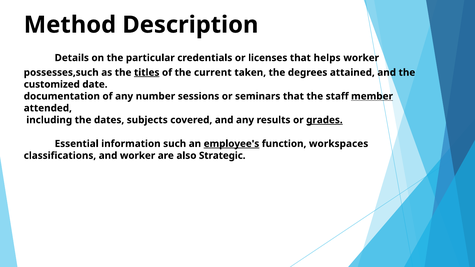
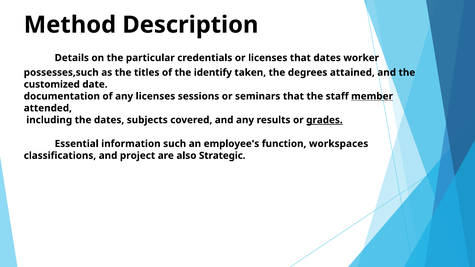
that helps: helps -> dates
titles underline: present -> none
current: current -> identify
any number: number -> licenses
employee's underline: present -> none
and worker: worker -> project
